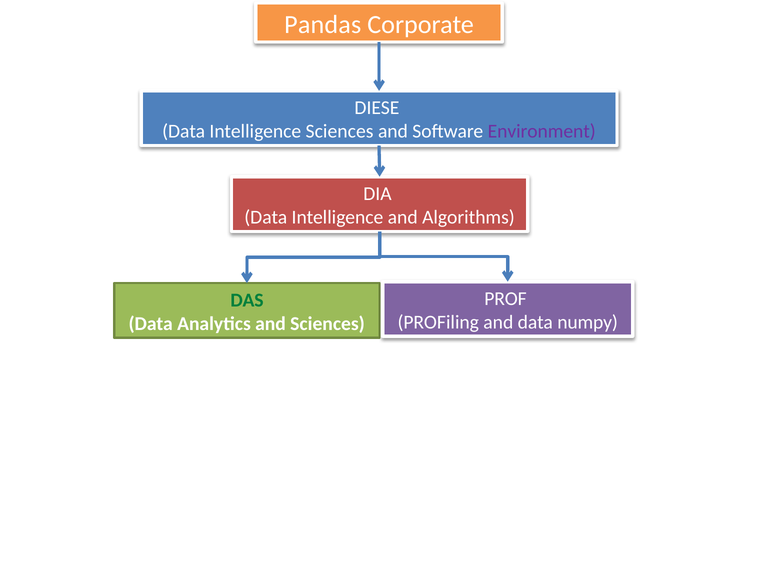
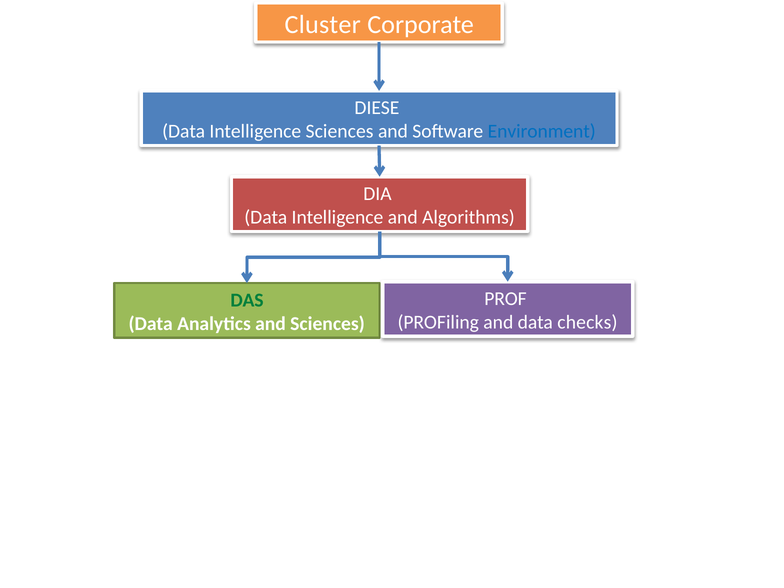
Pandas: Pandas -> Cluster
Environment colour: purple -> blue
numpy: numpy -> checks
